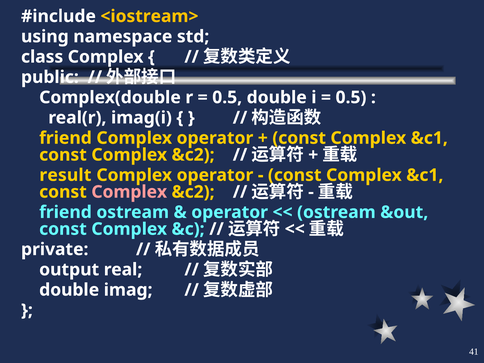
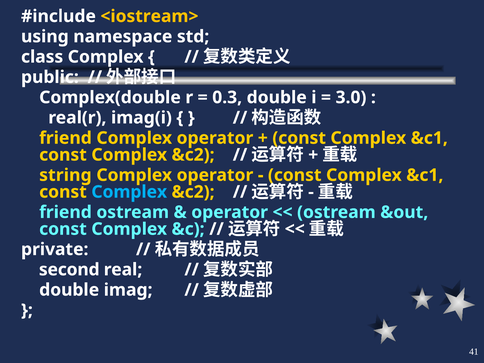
0.5 at (227, 97): 0.5 -> 0.3
0.5 at (351, 97): 0.5 -> 3.0
result: result -> string
Complex at (129, 192) colour: pink -> light blue
output: output -> second
